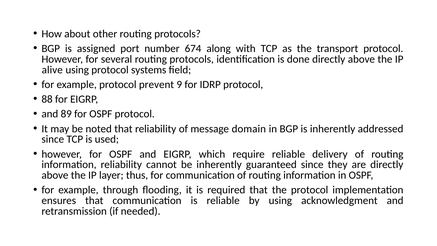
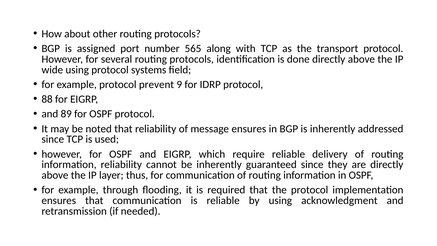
674: 674 -> 565
alive: alive -> wide
message domain: domain -> ensures
